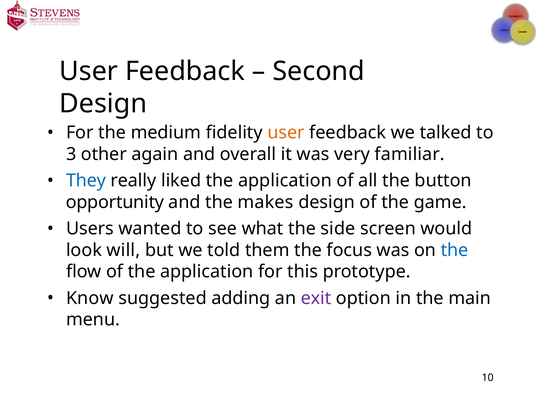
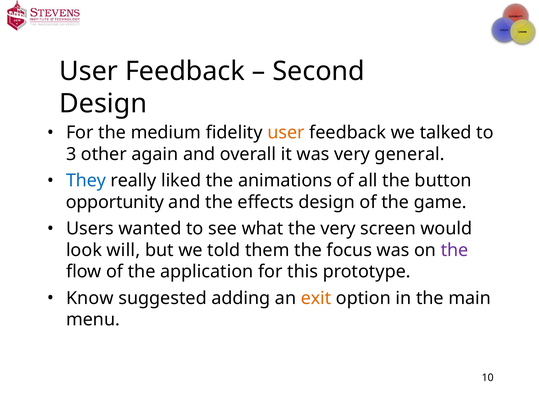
familiar: familiar -> general
liked the application: application -> animations
makes: makes -> effects
the side: side -> very
the at (455, 250) colour: blue -> purple
exit colour: purple -> orange
